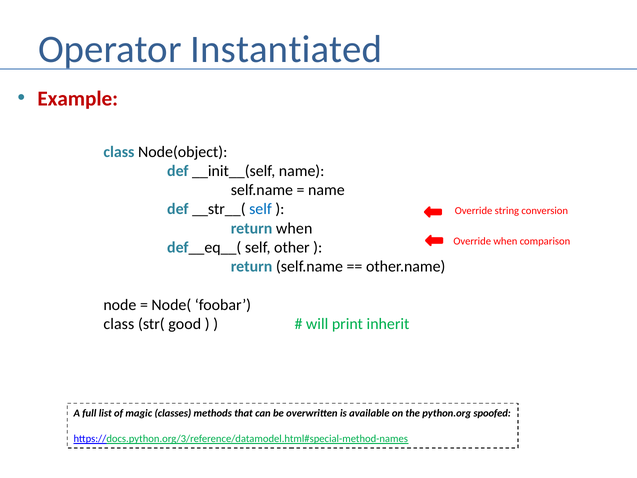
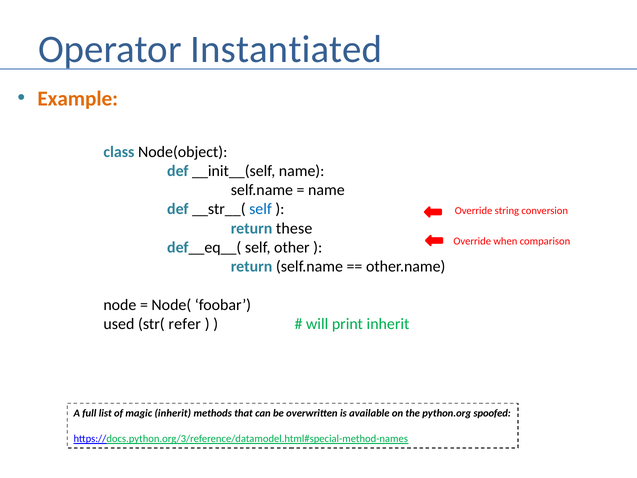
Example colour: red -> orange
return when: when -> these
class at (119, 324): class -> used
good: good -> refer
magic classes: classes -> inherit
